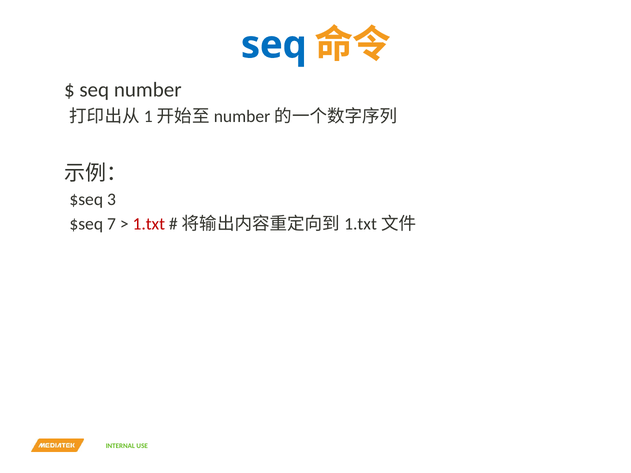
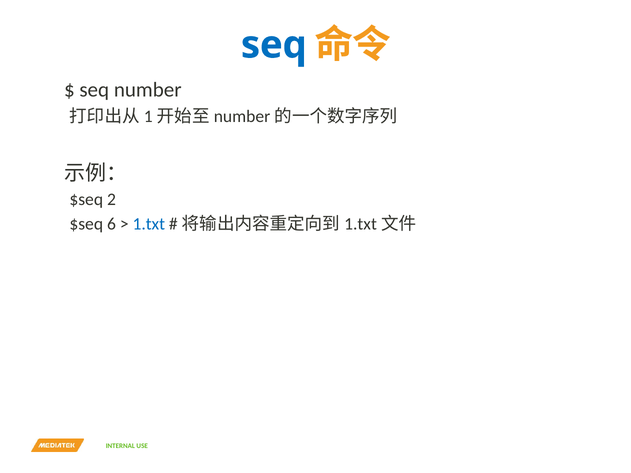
3: 3 -> 2
7: 7 -> 6
1.txt colour: red -> blue
